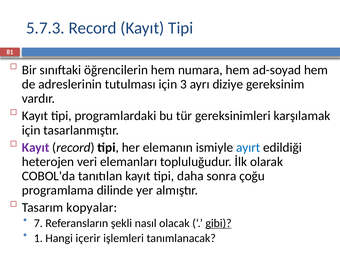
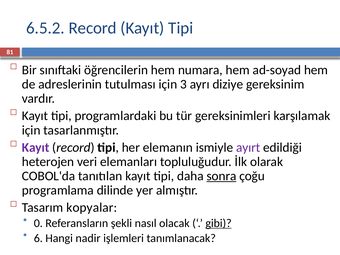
5.7.3: 5.7.3 -> 6.5.2
ayırt colour: blue -> purple
sonra underline: none -> present
7: 7 -> 0
1: 1 -> 6
içerir: içerir -> nadir
